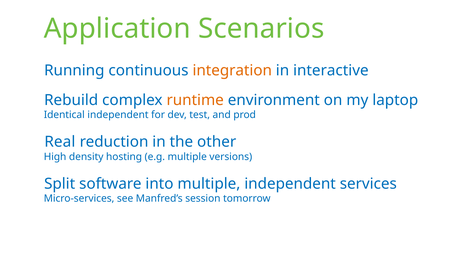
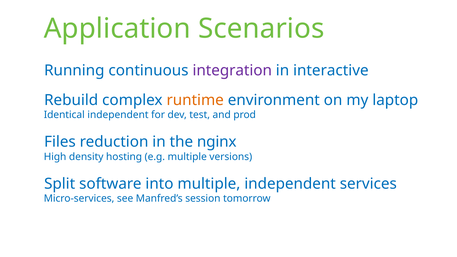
integration colour: orange -> purple
Real: Real -> Files
other: other -> nginx
